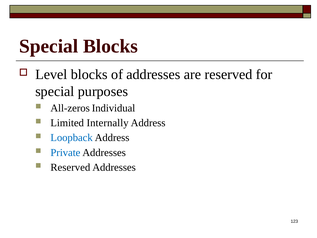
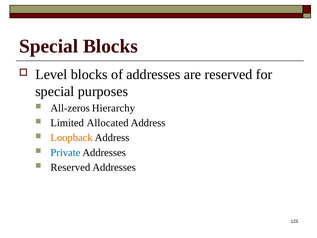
Individual: Individual -> Hierarchy
Internally: Internally -> Allocated
Loopback colour: blue -> orange
